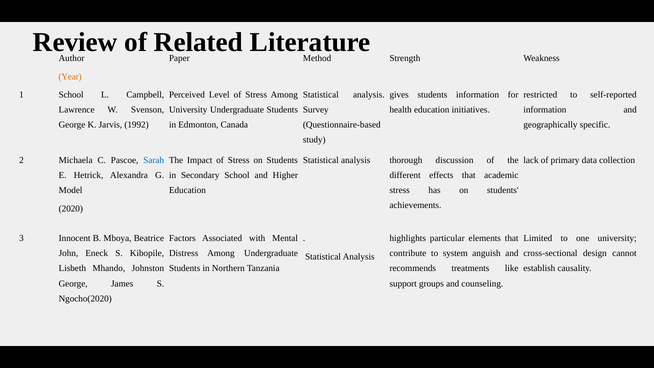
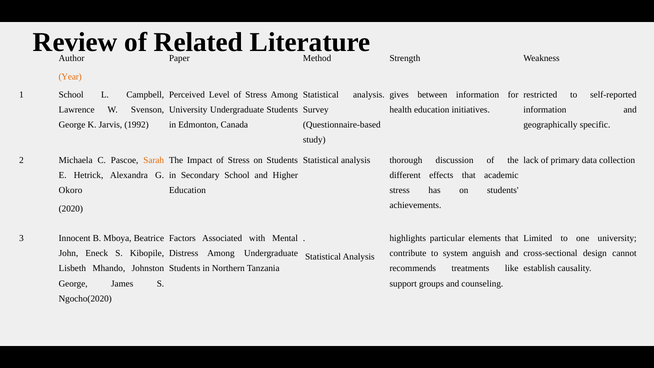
gives students: students -> between
Sarah colour: blue -> orange
Model: Model -> Okoro
